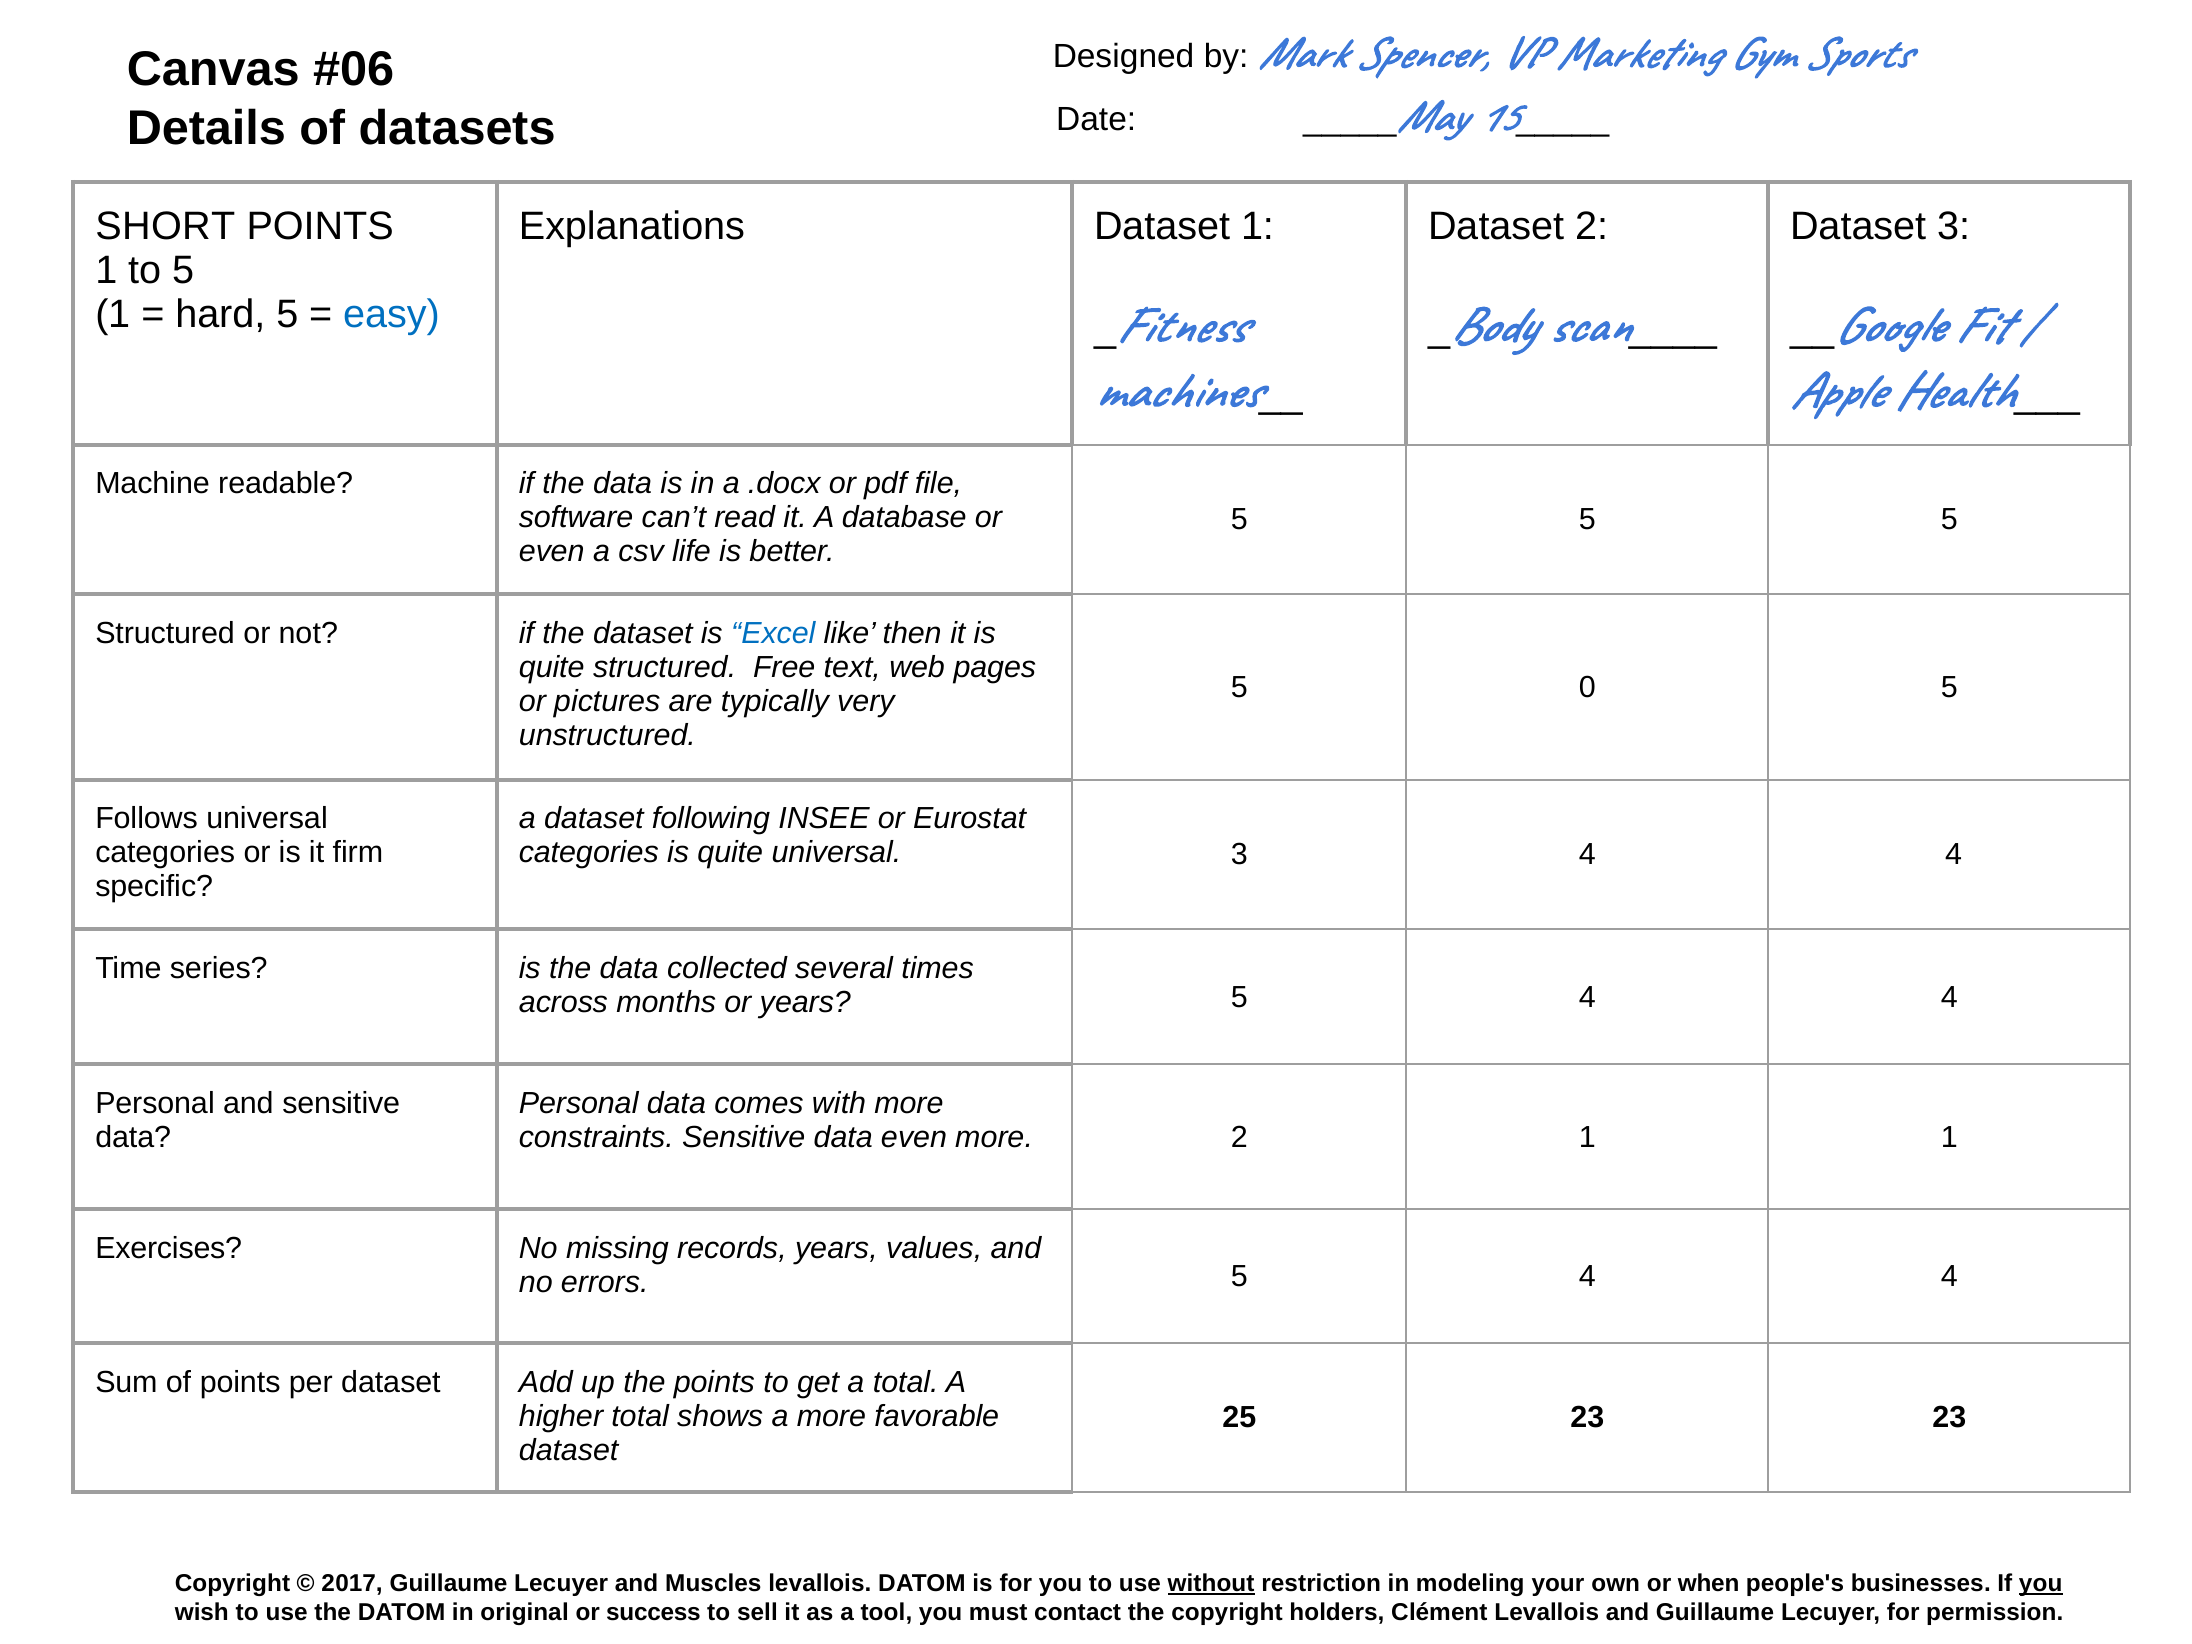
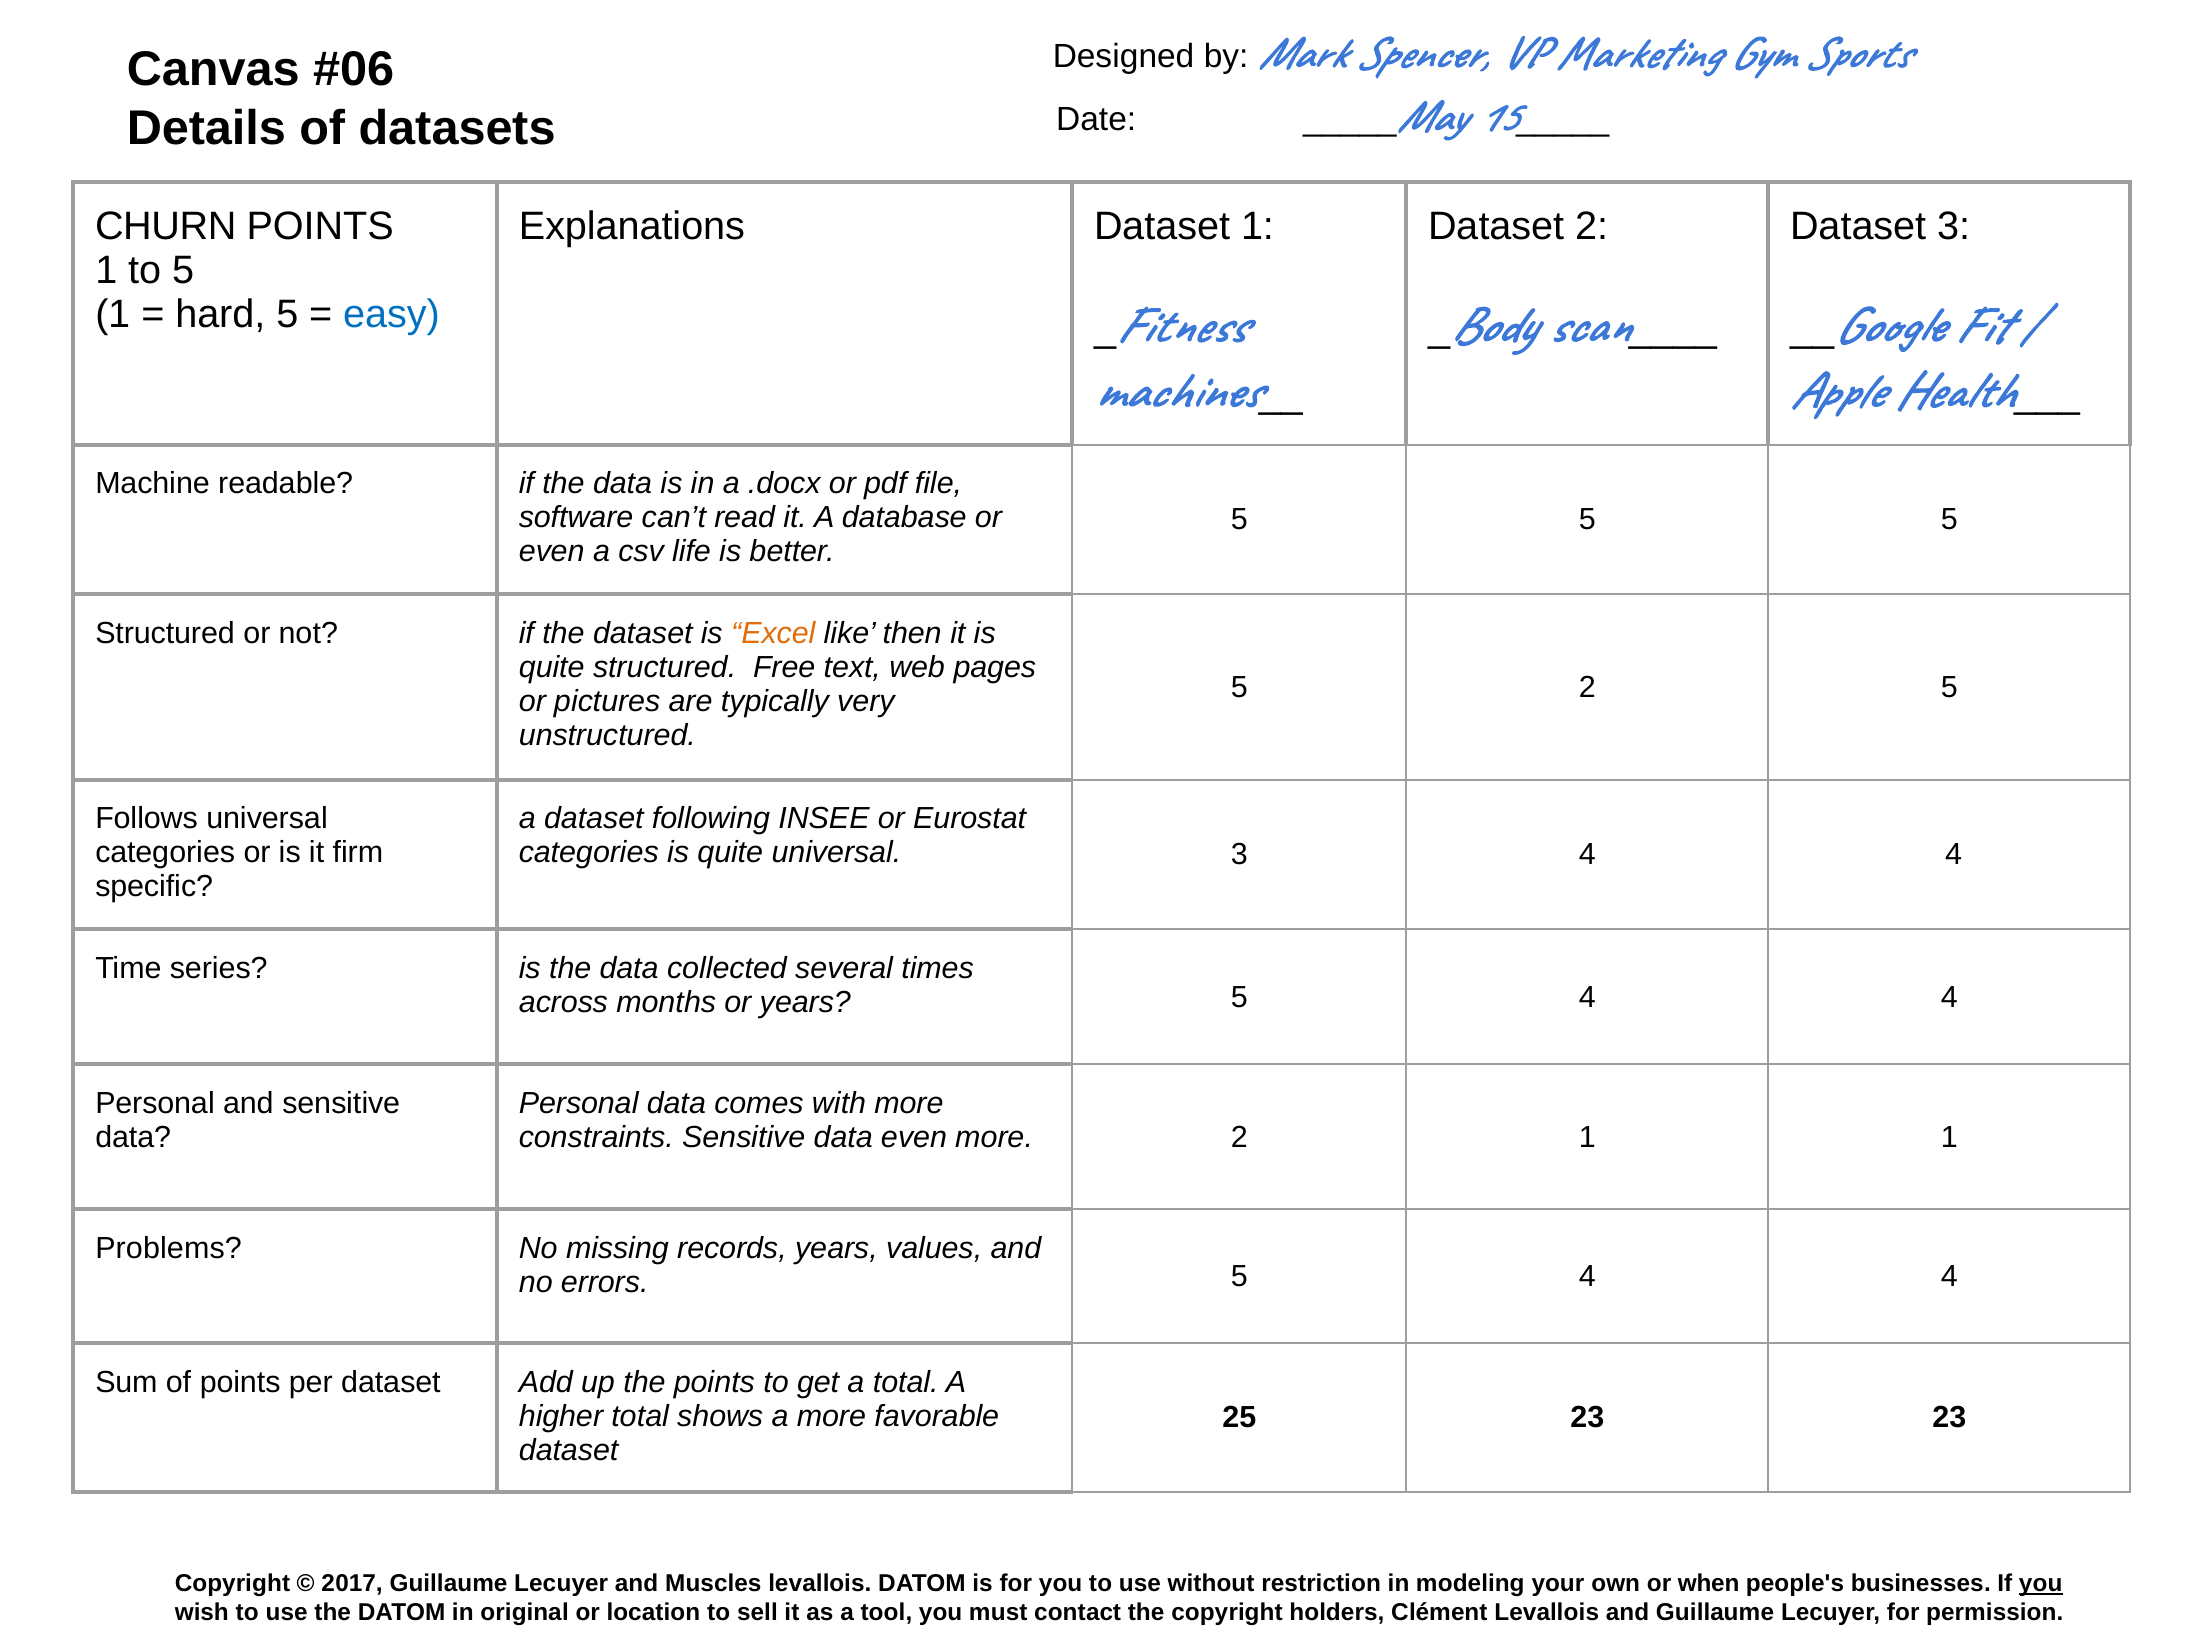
SHORT: SHORT -> CHURN
Excel colour: blue -> orange
5 0: 0 -> 2
Exercises: Exercises -> Problems
without underline: present -> none
success: success -> location
